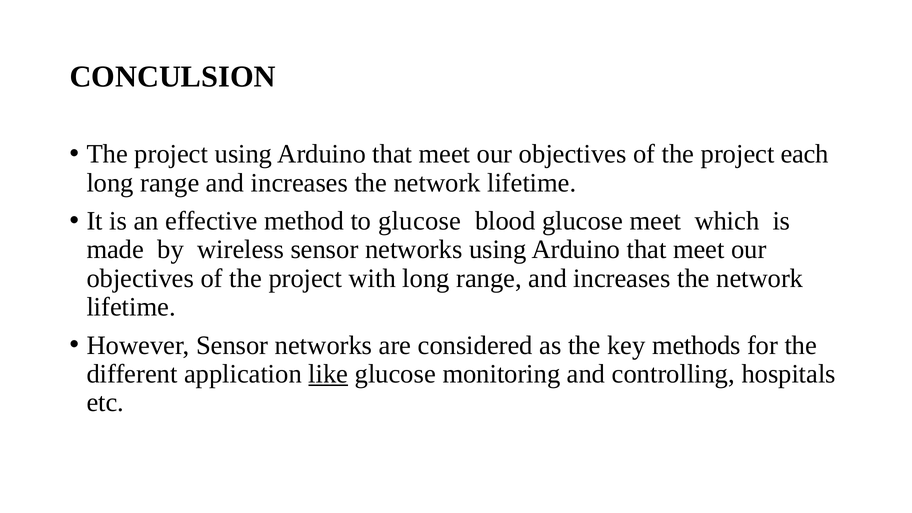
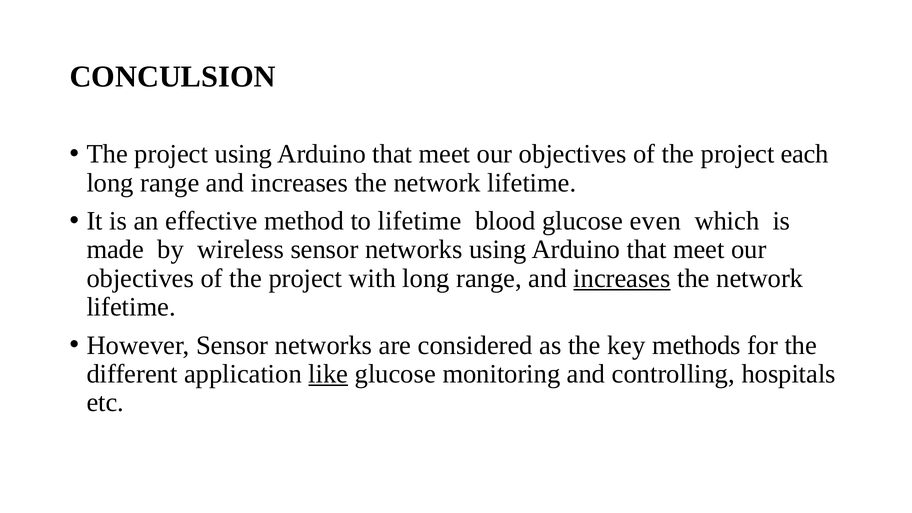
to glucose: glucose -> lifetime
glucose meet: meet -> even
increases at (622, 278) underline: none -> present
